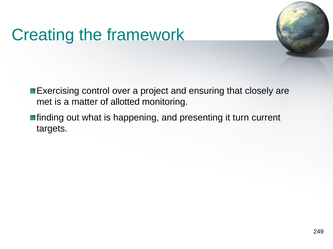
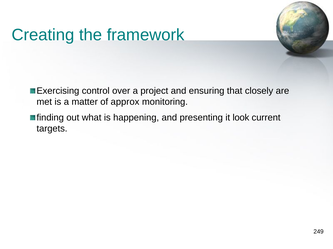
allotted: allotted -> approx
turn: turn -> look
